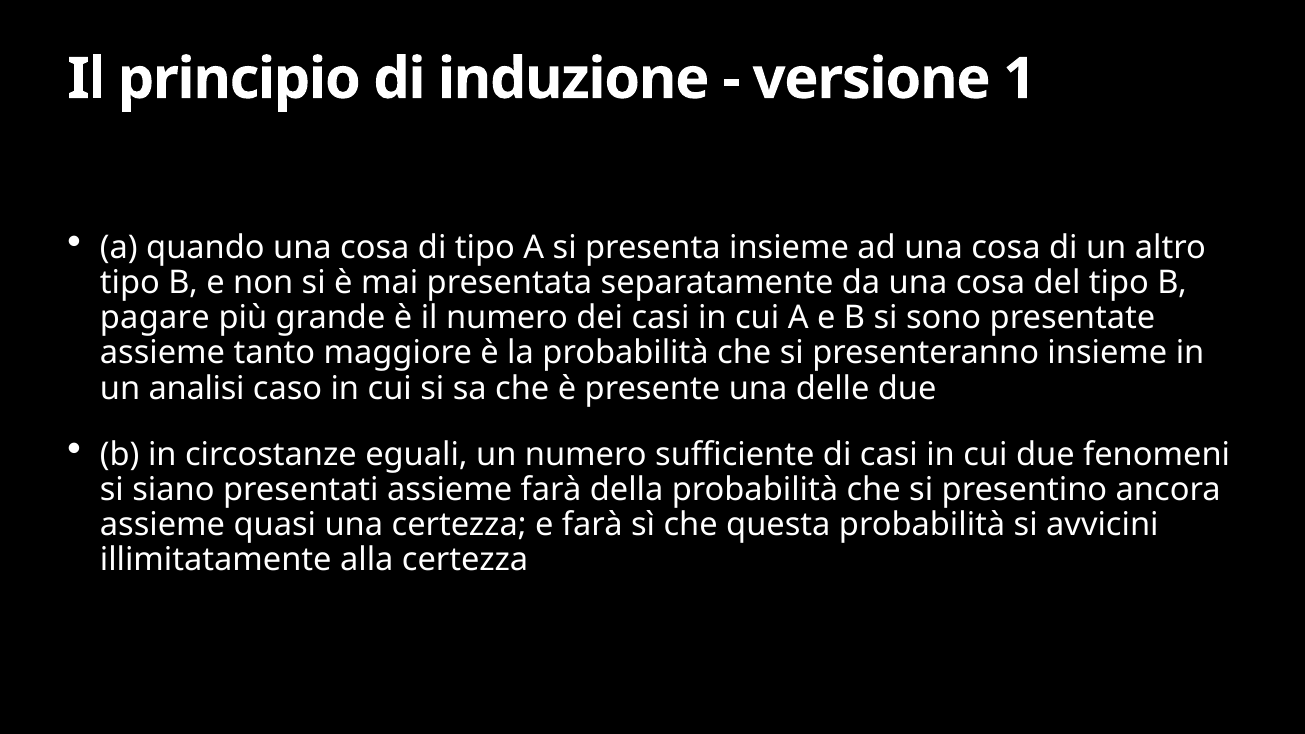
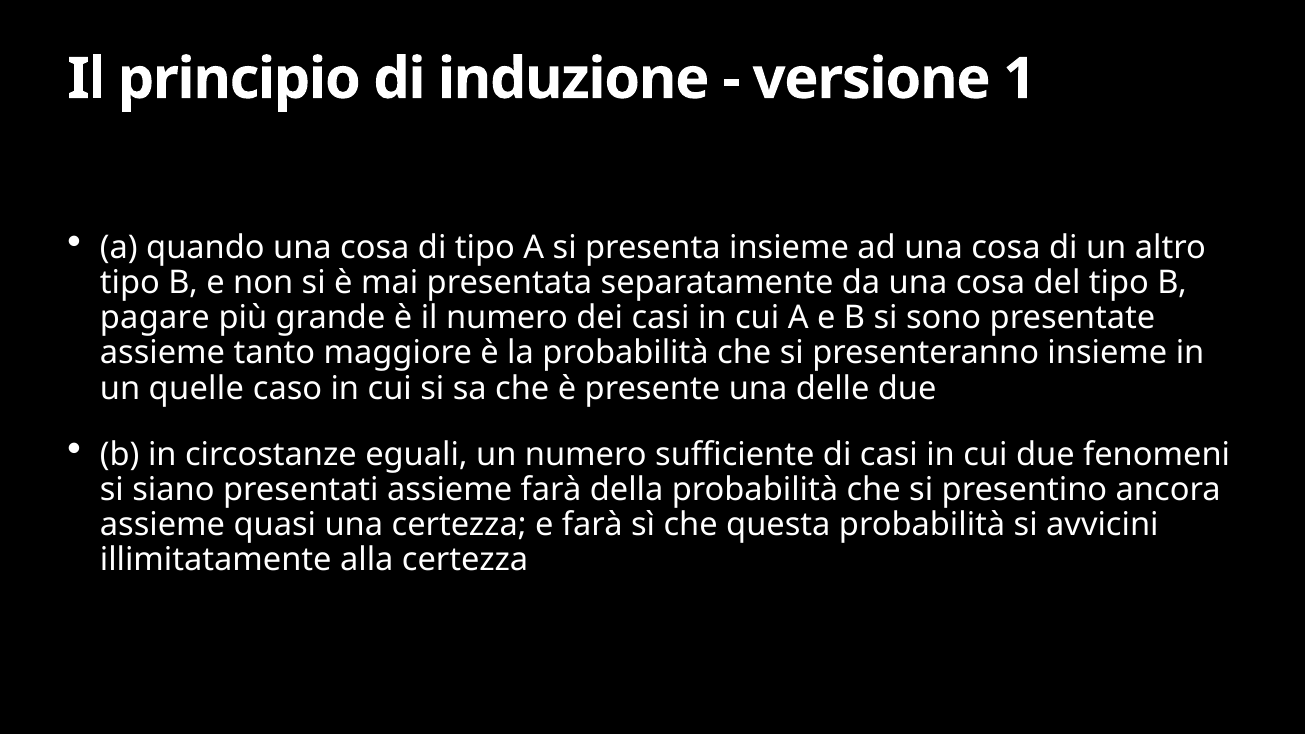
analisi: analisi -> quelle
